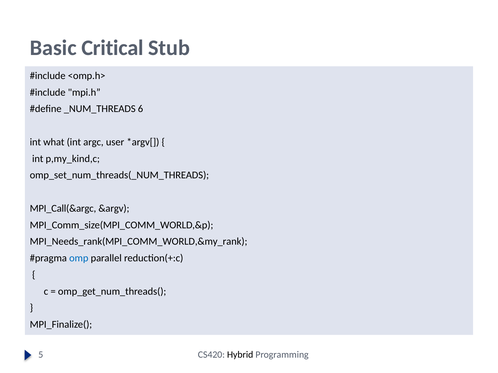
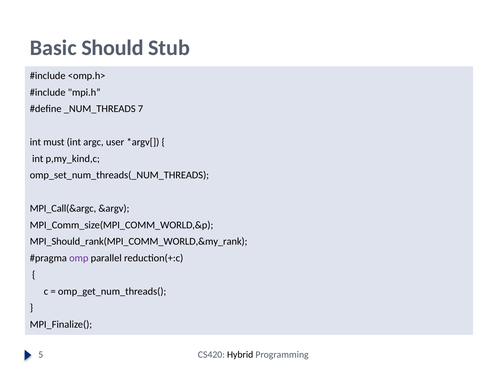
Critical: Critical -> Should
6: 6 -> 7
what: what -> must
MPI_Needs_rank(MPI_COMM_WORLD,&my_rank: MPI_Needs_rank(MPI_COMM_WORLD,&my_rank -> MPI_Should_rank(MPI_COMM_WORLD,&my_rank
omp colour: blue -> purple
